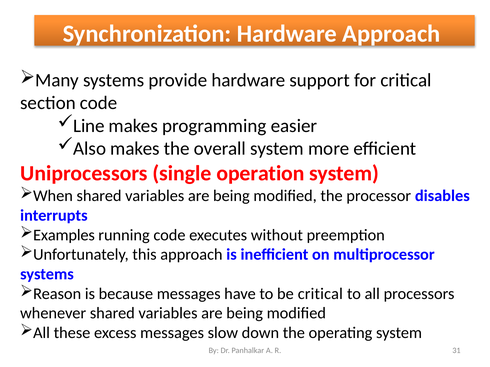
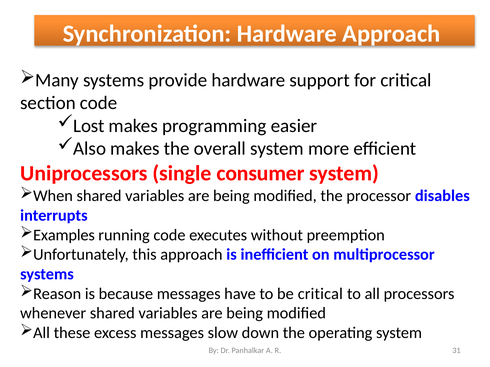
Line: Line -> Lost
operation: operation -> consumer
